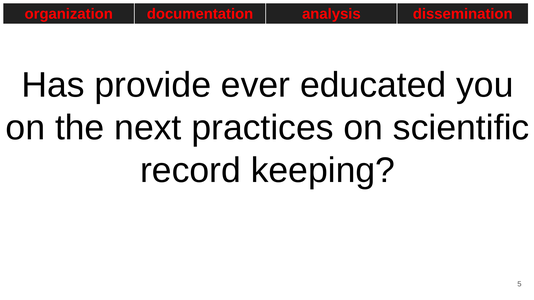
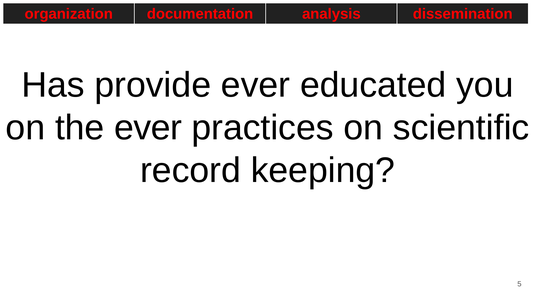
the next: next -> ever
